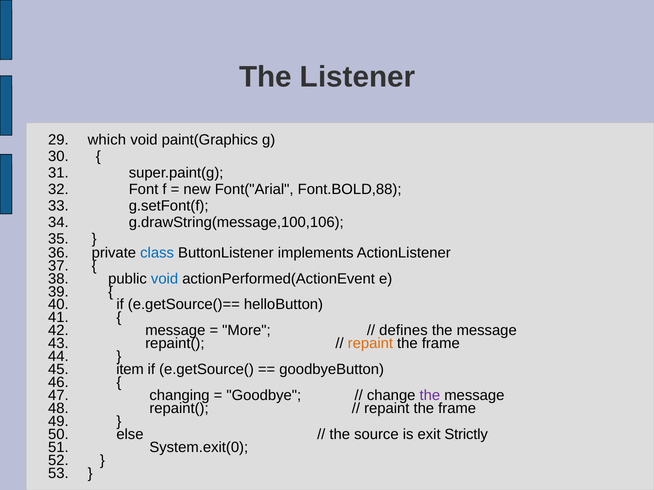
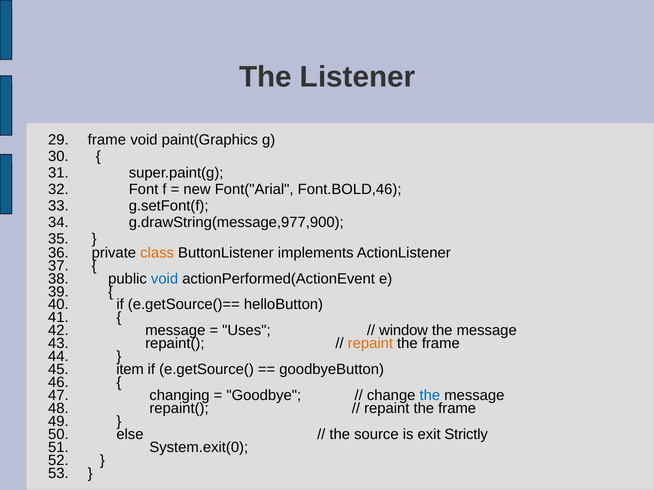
which at (107, 140): which -> frame
Font.BOLD,88: Font.BOLD,88 -> Font.BOLD,46
g.drawString(message,100,106: g.drawString(message,100,106 -> g.drawString(message,977,900
class colour: blue -> orange
More: More -> Uses
defines: defines -> window
the at (430, 396) colour: purple -> blue
